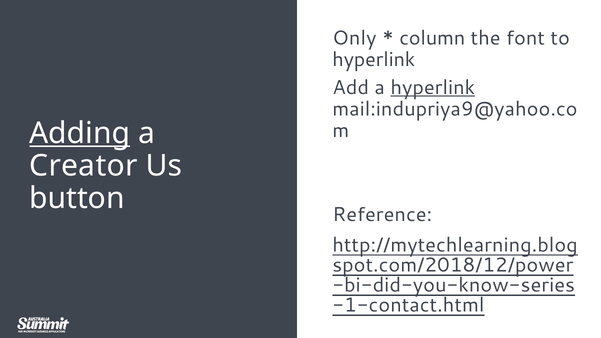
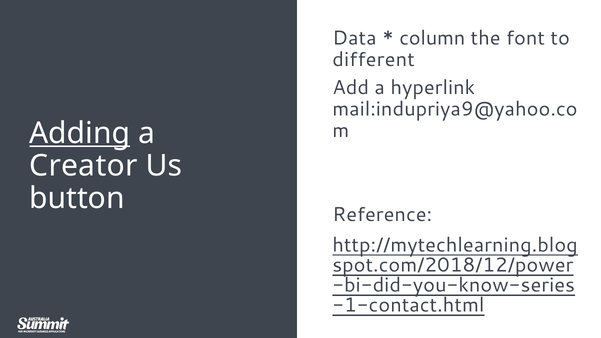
Only: Only -> Data
hyperlink at (374, 60): hyperlink -> different
hyperlink at (433, 87) underline: present -> none
